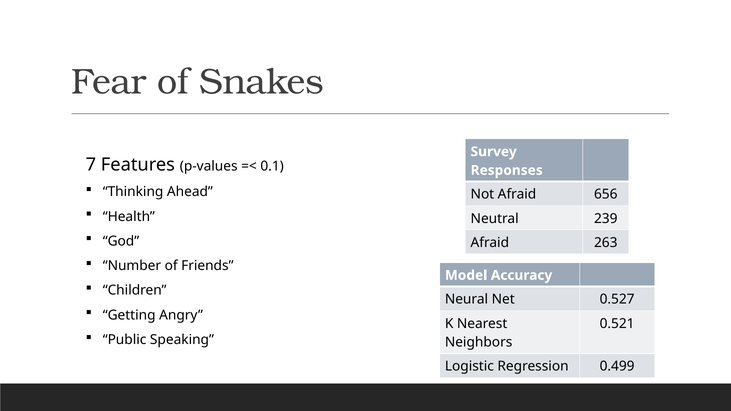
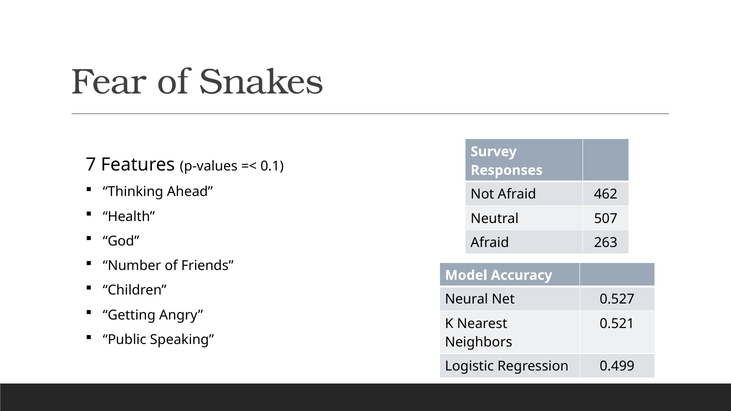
656: 656 -> 462
239: 239 -> 507
